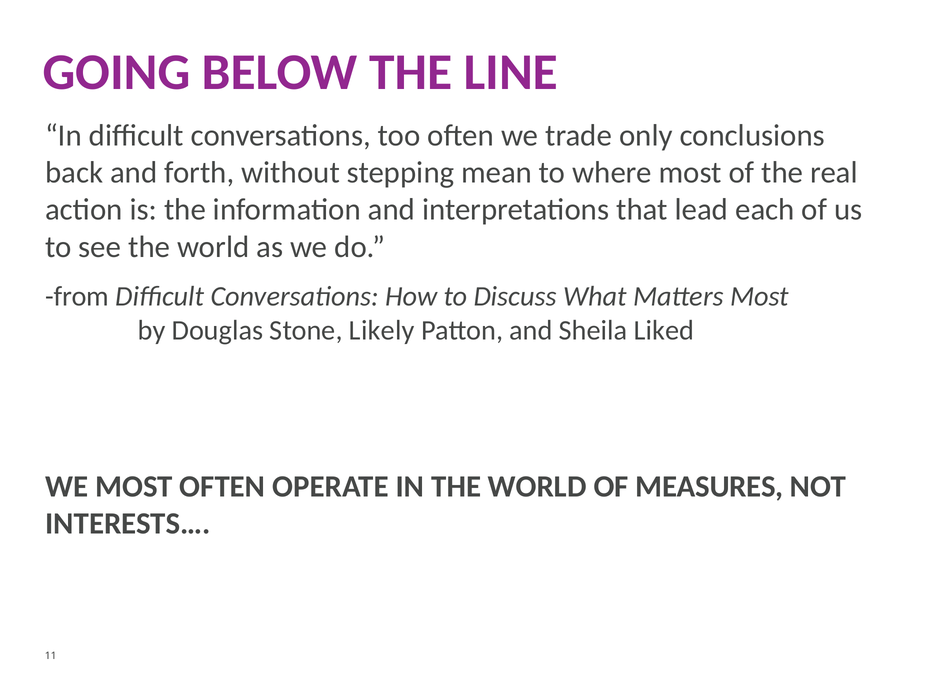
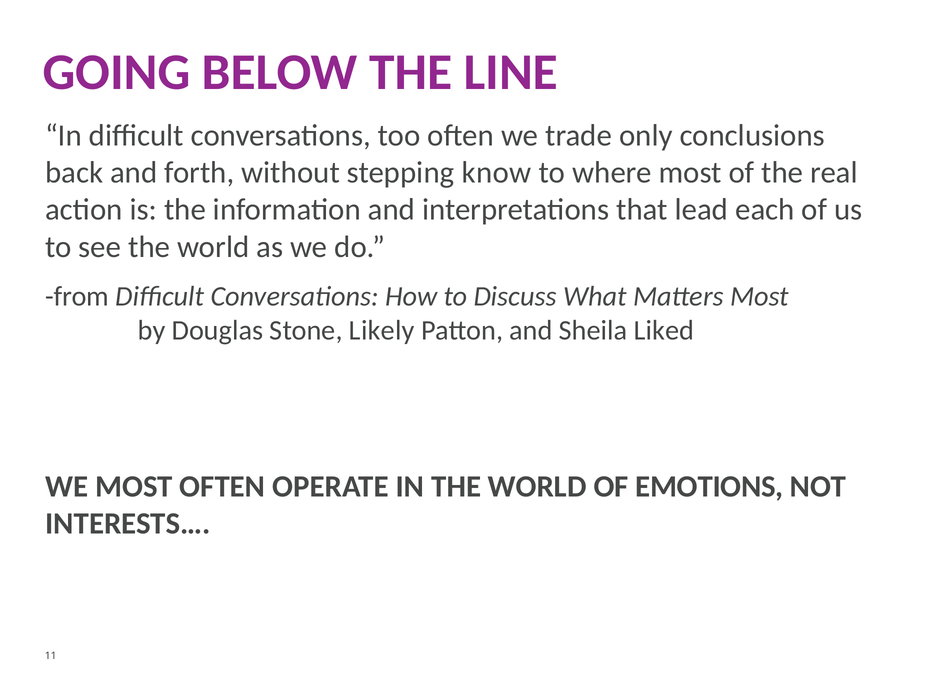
mean: mean -> know
MEASURES: MEASURES -> EMOTIONS
